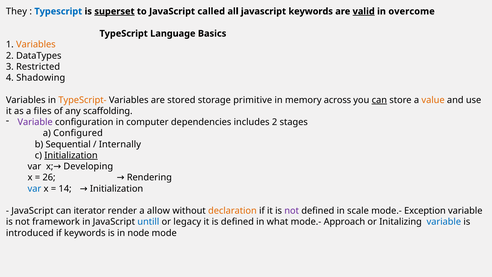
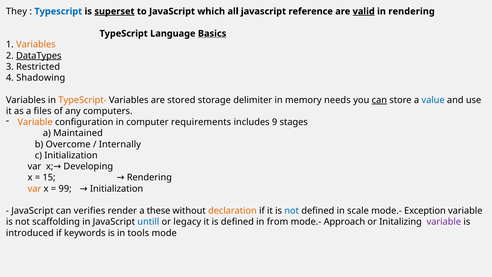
called: called -> which
javascript keywords: keywords -> reference
in overcome: overcome -> rendering
Basics underline: none -> present
DataTypes underline: none -> present
primitive: primitive -> delimiter
across: across -> needs
value colour: orange -> blue
scaffolding: scaffolding -> computers
Variable at (35, 122) colour: purple -> orange
dependencies: dependencies -> requirements
includes 2: 2 -> 9
Configured: Configured -> Maintained
Sequential: Sequential -> Overcome
Initialization at (71, 155) underline: present -> none
26: 26 -> 15
var at (34, 188) colour: blue -> orange
14: 14 -> 99
iterator: iterator -> verifies
allow: allow -> these
not at (292, 211) colour: purple -> blue
framework: framework -> scaffolding
what: what -> from
variable at (444, 222) colour: blue -> purple
node: node -> tools
